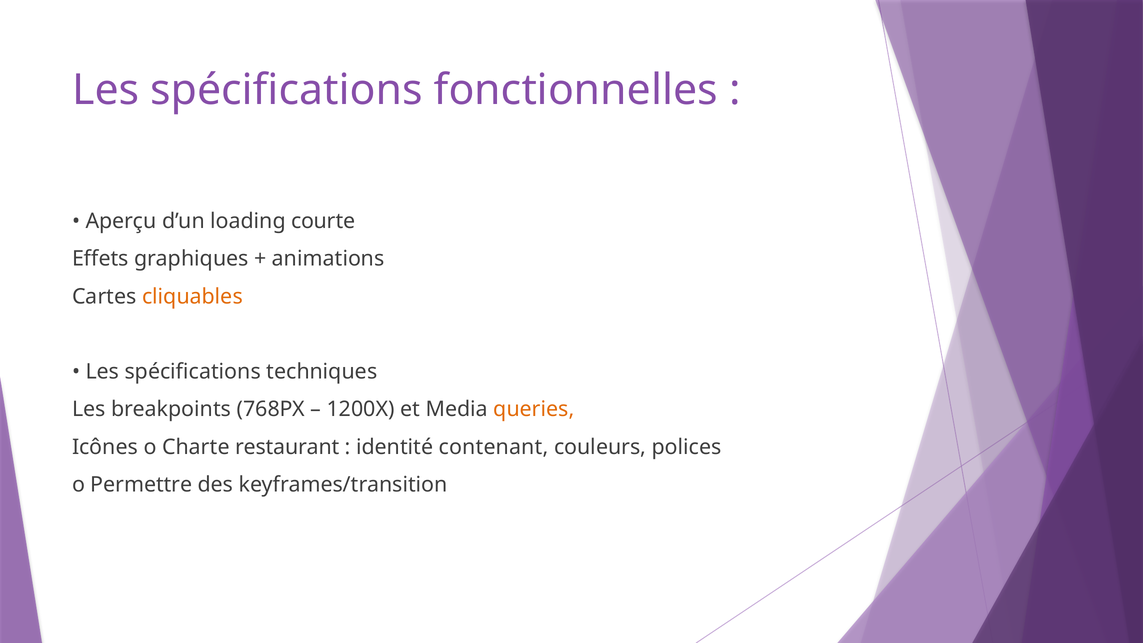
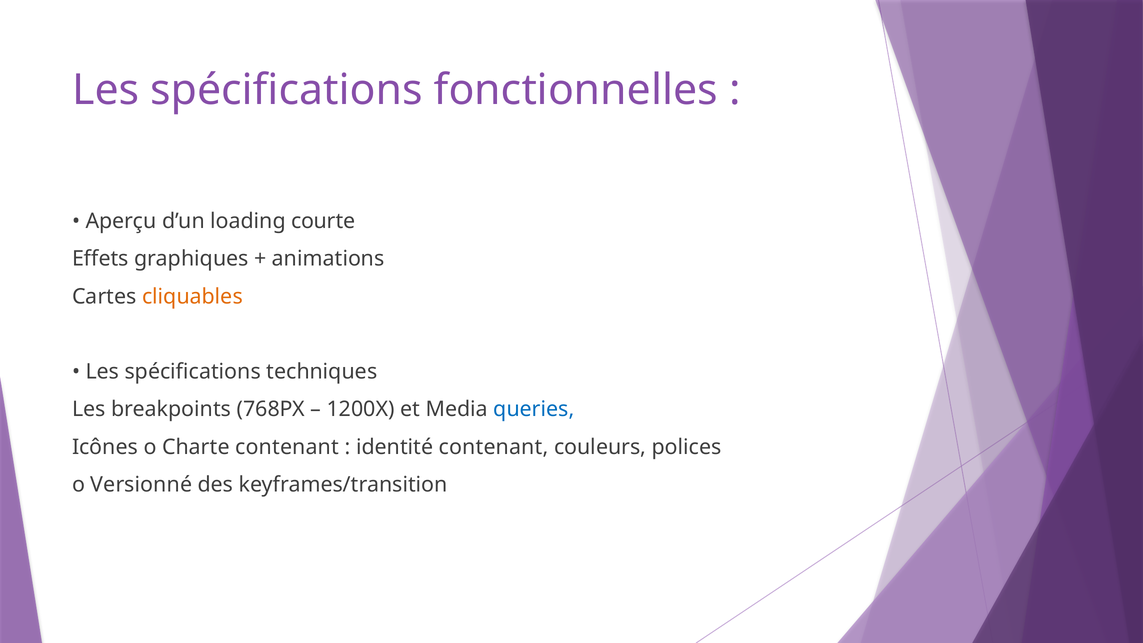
queries colour: orange -> blue
Charte restaurant: restaurant -> contenant
Permettre: Permettre -> Versionné
